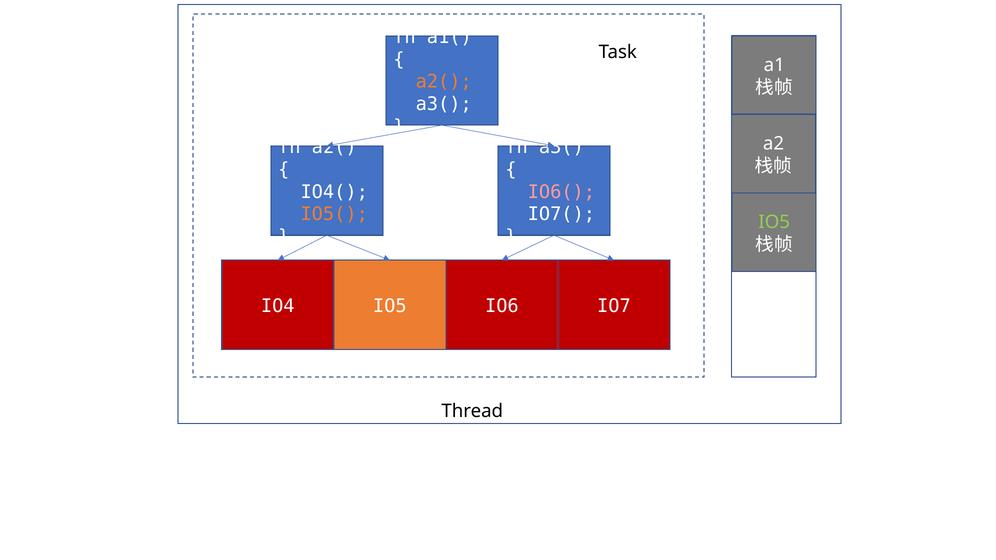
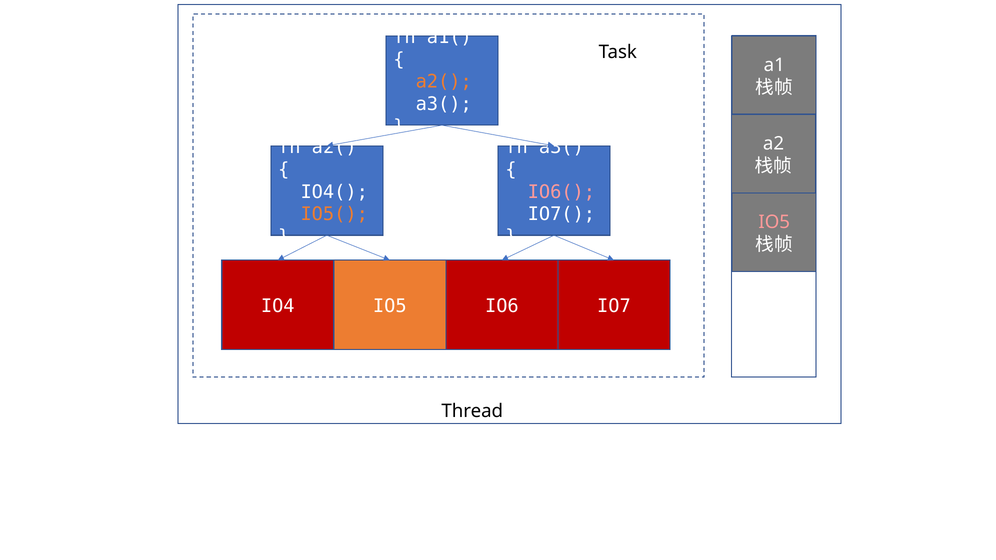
IO5 at (774, 222) colour: light green -> pink
